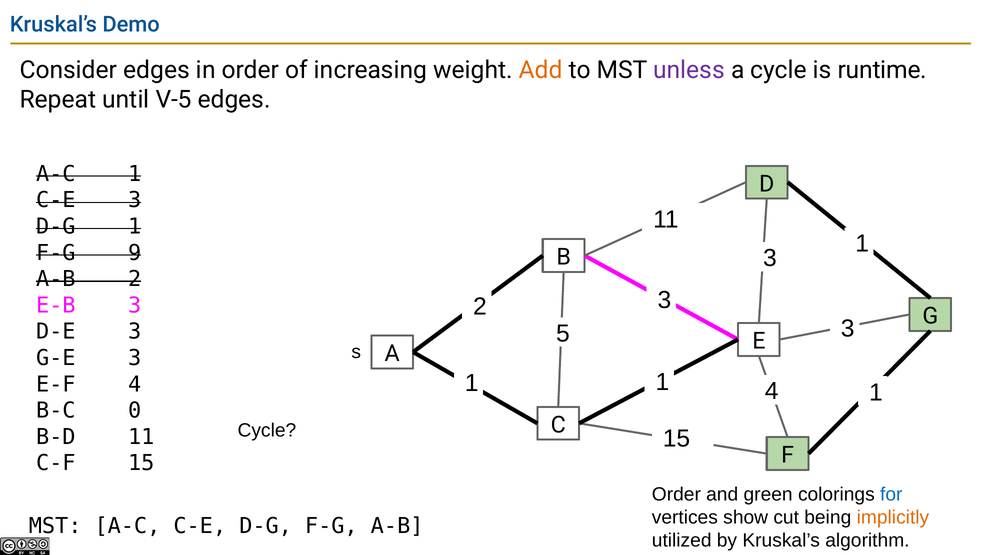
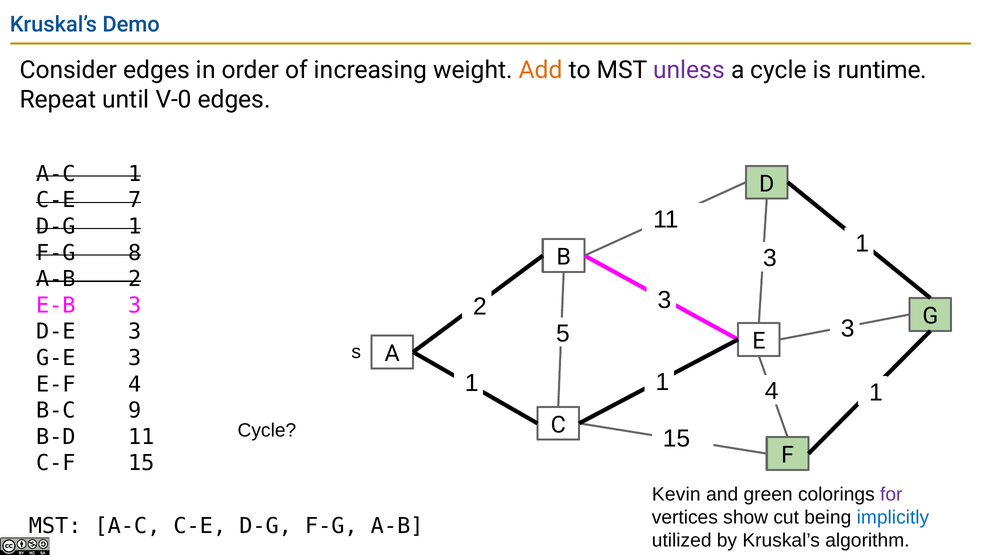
V-5: V-5 -> V-0
C-E 3: 3 -> 7
9: 9 -> 8
0: 0 -> 9
Order at (676, 494): Order -> Kevin
for colour: blue -> purple
implicitly colour: orange -> blue
